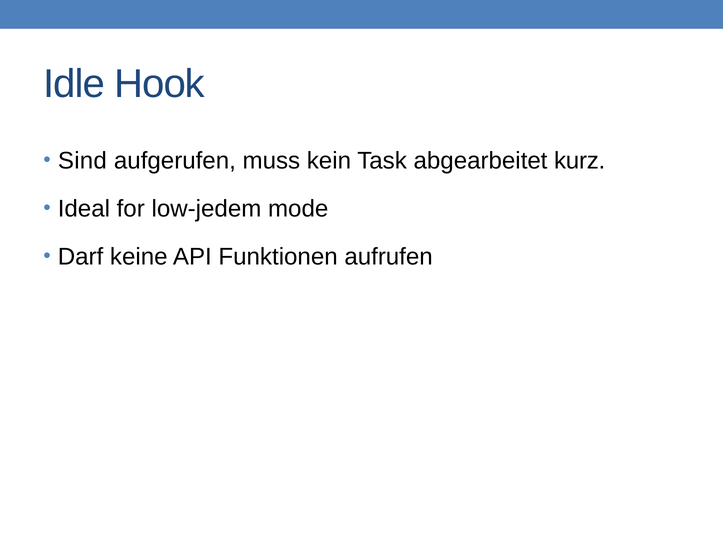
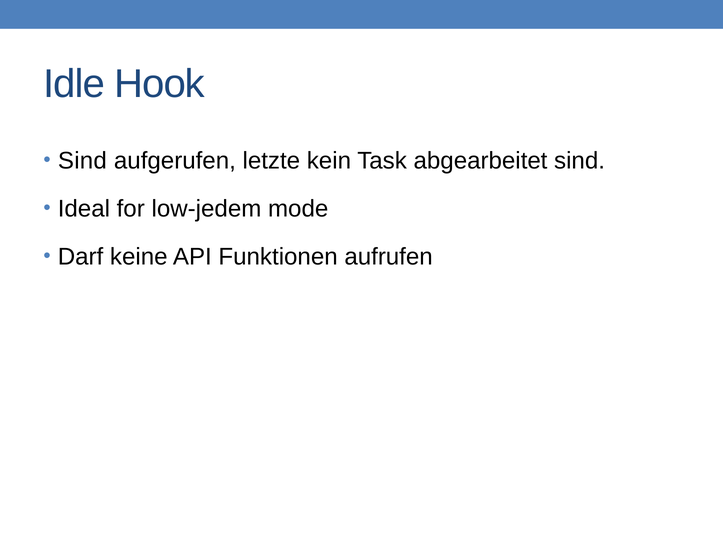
muss: muss -> letzte
abgearbeitet kurz: kurz -> sind
